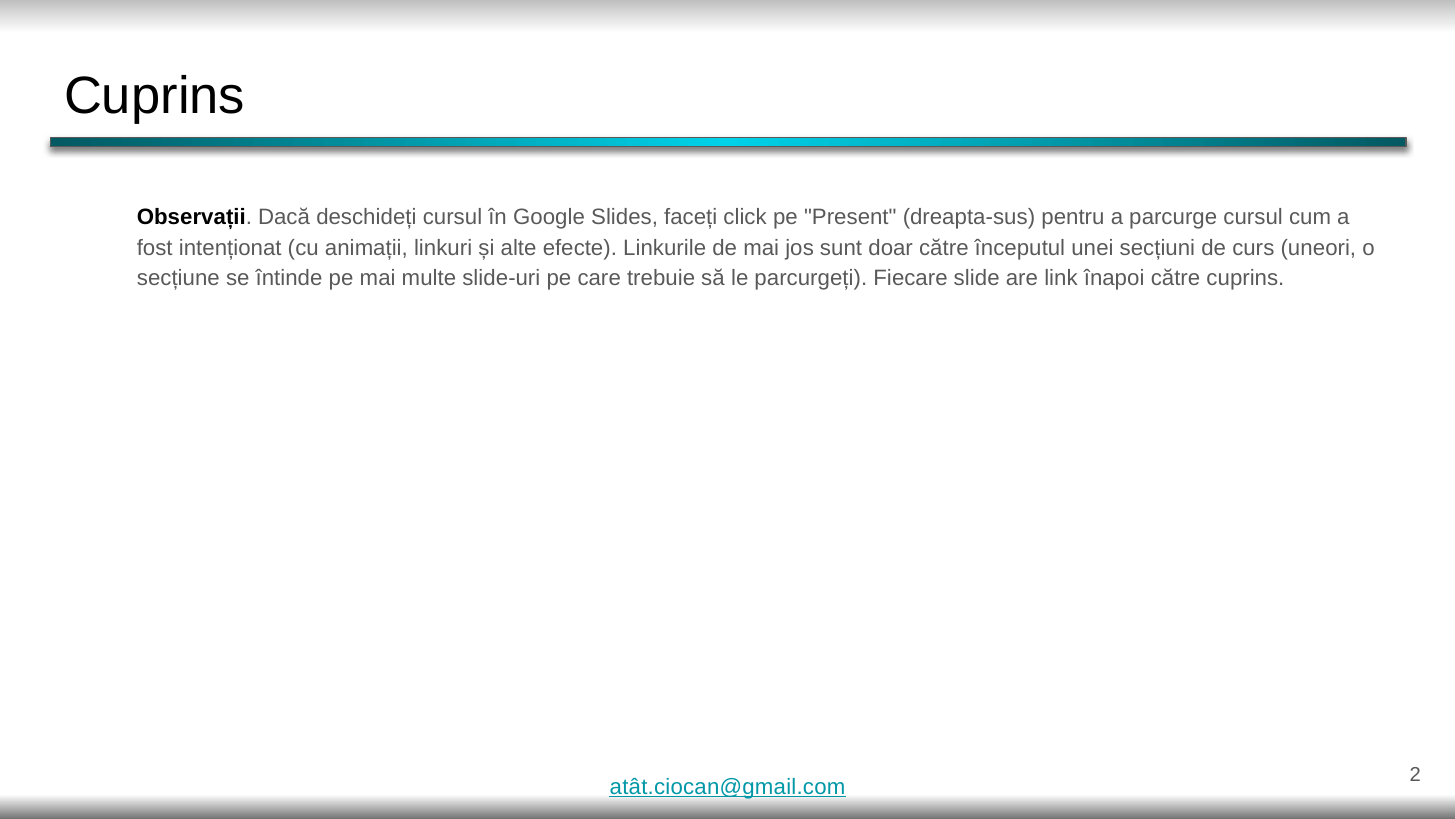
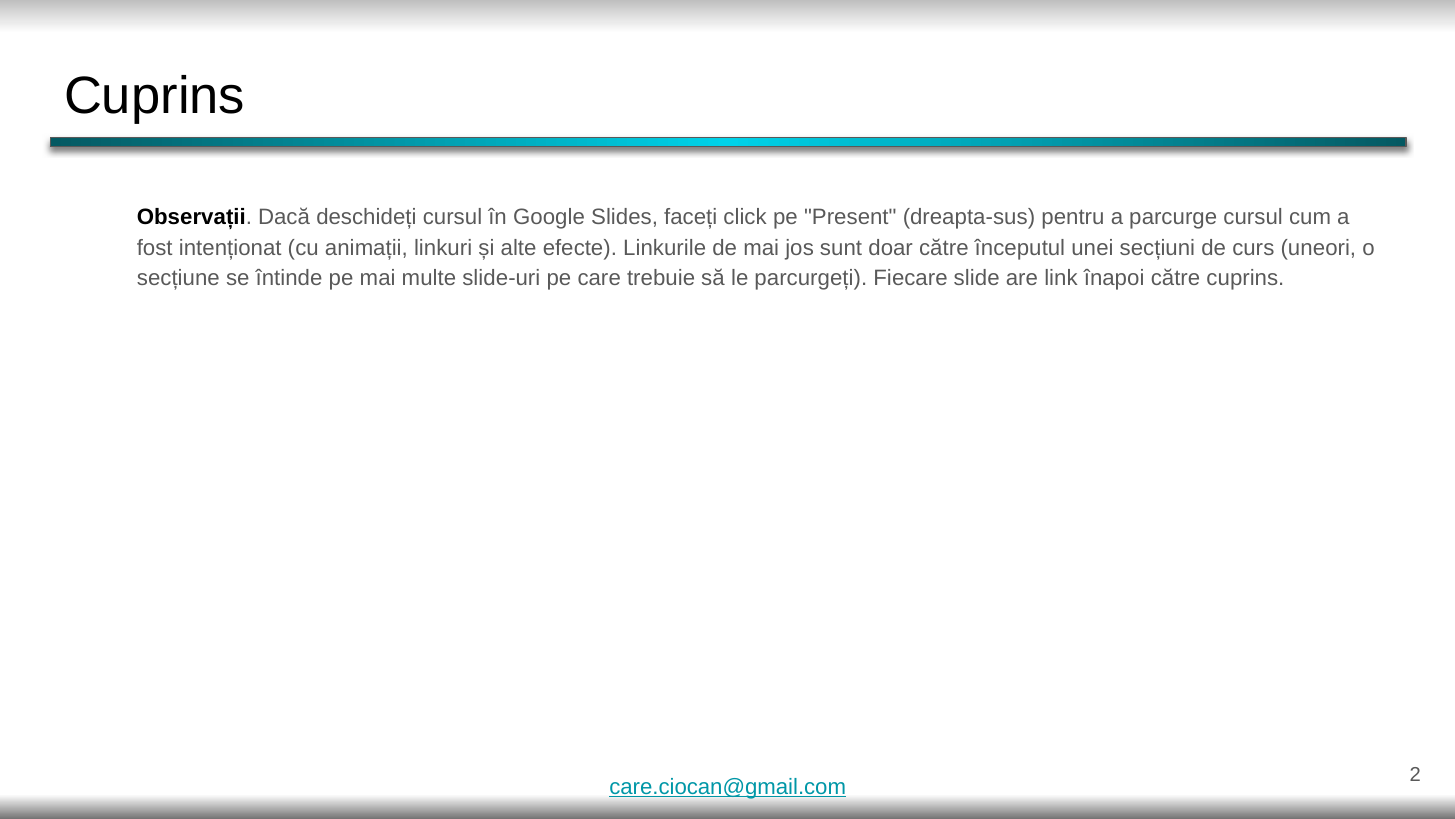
atât.ciocan@gmail.com: atât.ciocan@gmail.com -> care.ciocan@gmail.com
